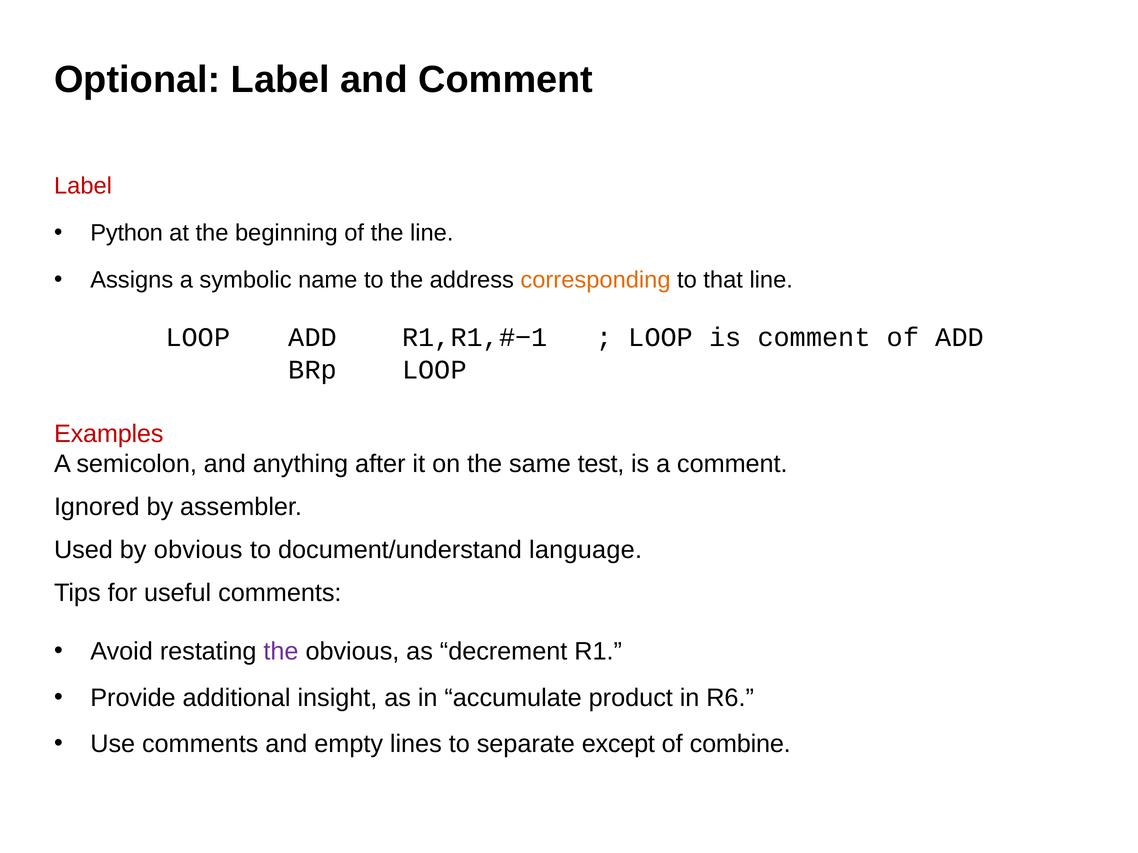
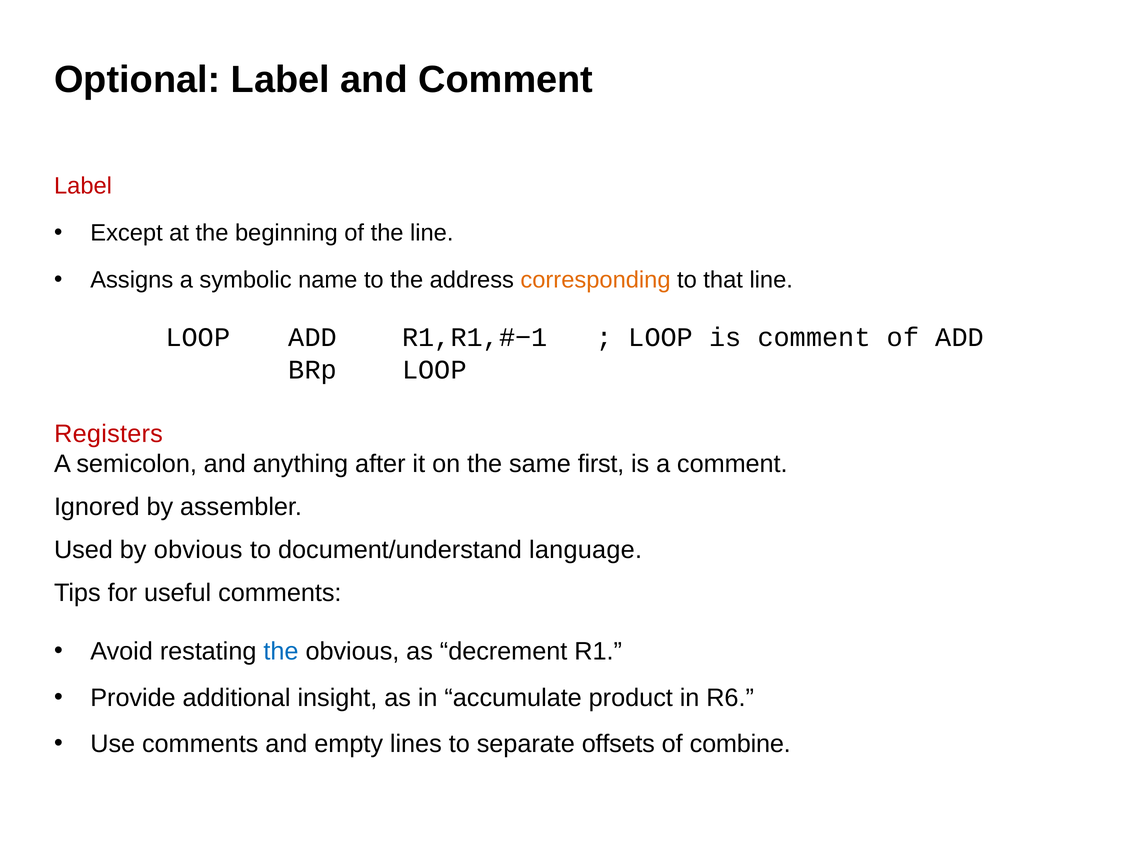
Python: Python -> Except
Examples: Examples -> Registers
test: test -> first
the at (281, 652) colour: purple -> blue
except: except -> offsets
